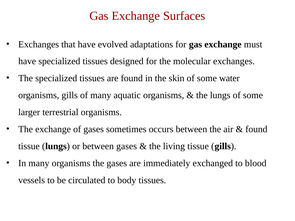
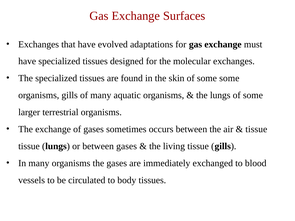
some water: water -> some
found at (256, 129): found -> tissue
